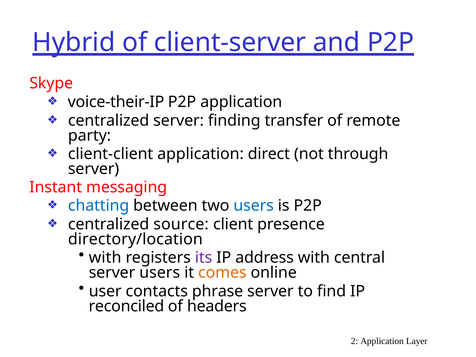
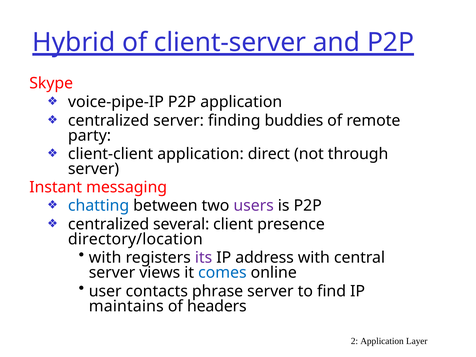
voice-their-IP: voice-their-IP -> voice-pipe-IP
transfer: transfer -> buddies
users at (254, 205) colour: blue -> purple
source: source -> several
server users: users -> views
comes colour: orange -> blue
reconciled: reconciled -> maintains
